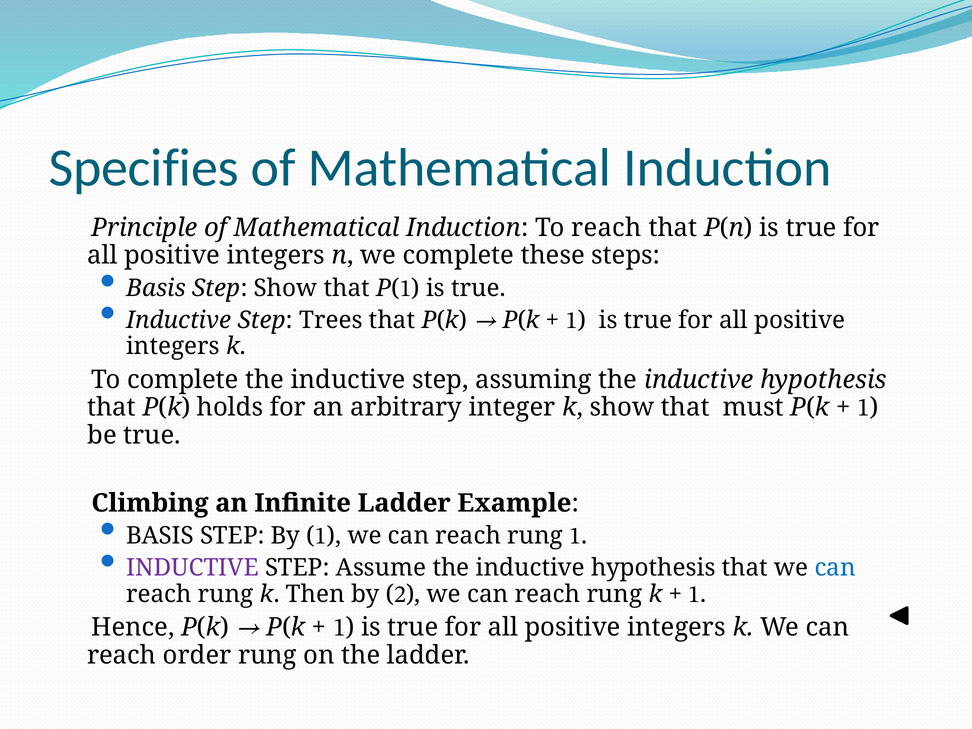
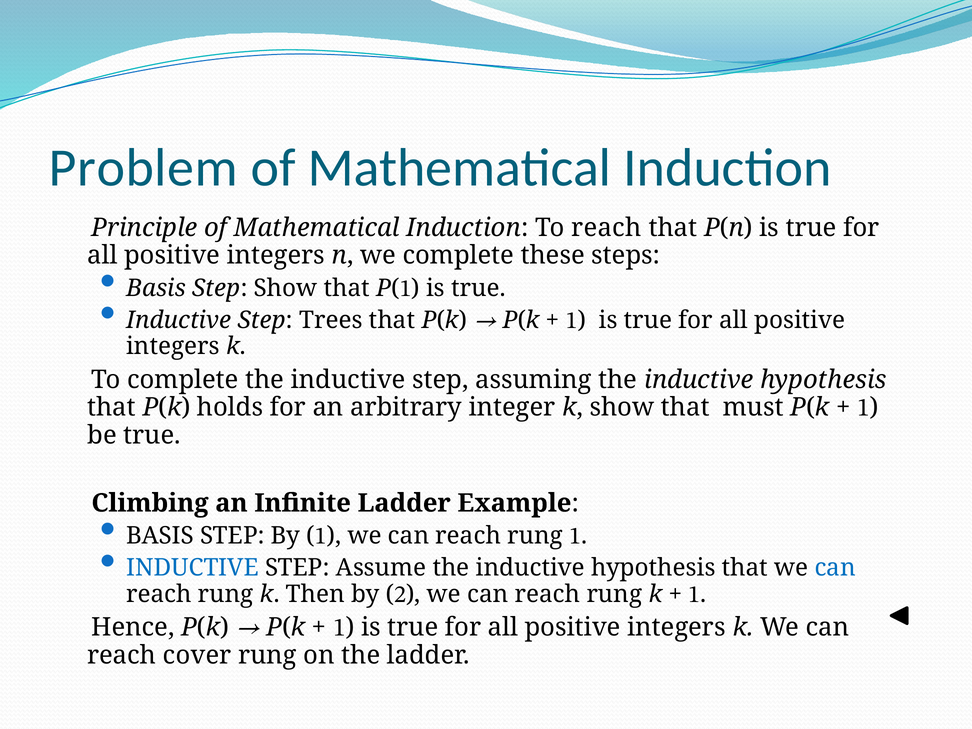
Specifies: Specifies -> Problem
INDUCTIVE at (193, 568) colour: purple -> blue
order: order -> cover
